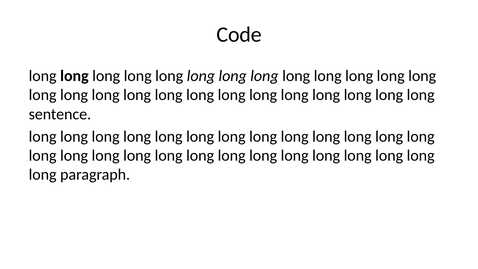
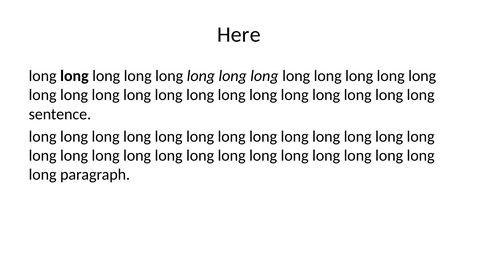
Code: Code -> Here
